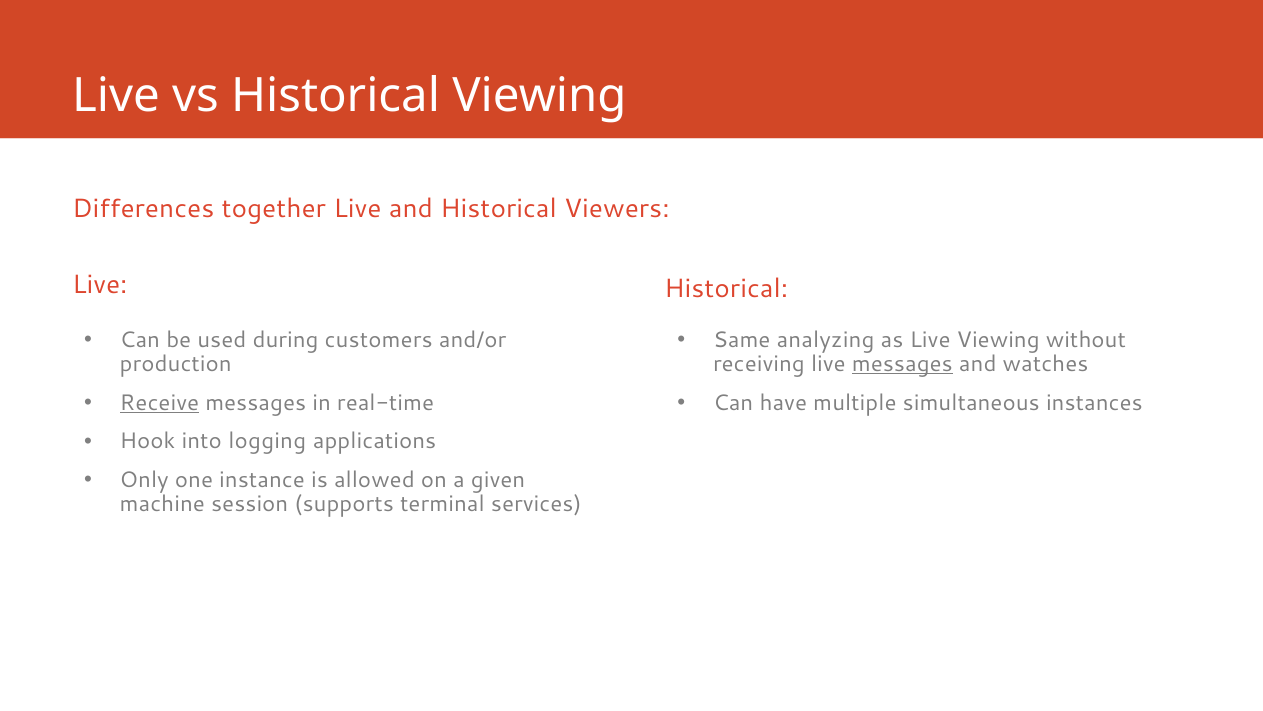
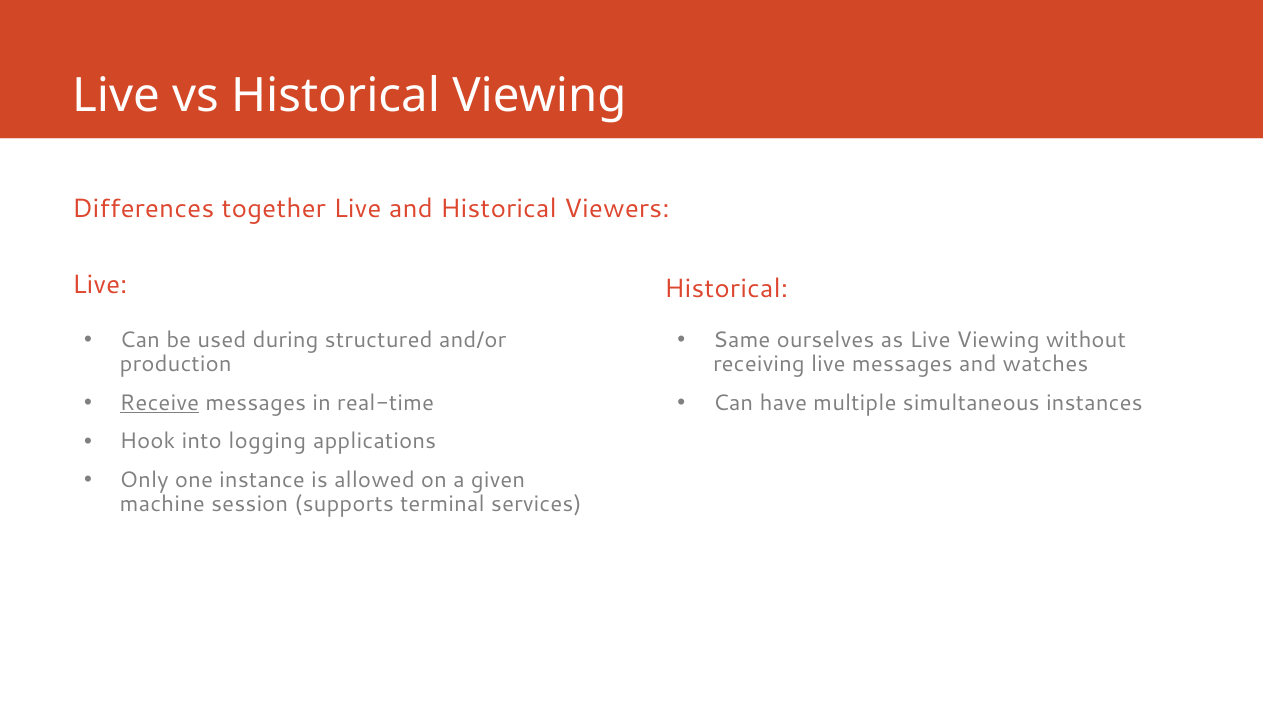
customers: customers -> structured
analyzing: analyzing -> ourselves
messages at (902, 364) underline: present -> none
